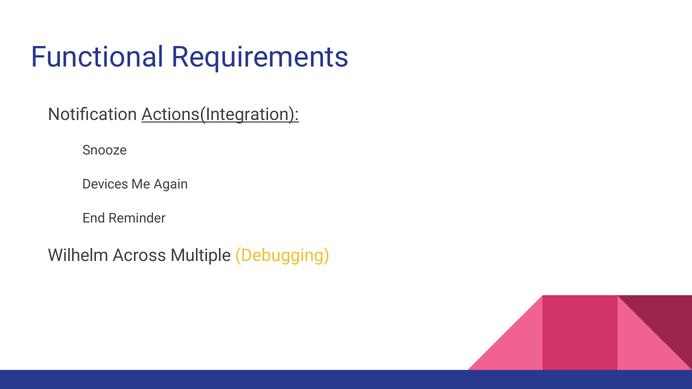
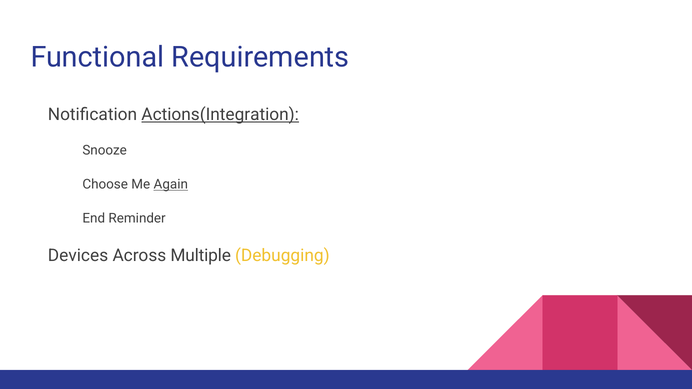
Devices: Devices -> Choose
Again underline: none -> present
Wilhelm: Wilhelm -> Devices
